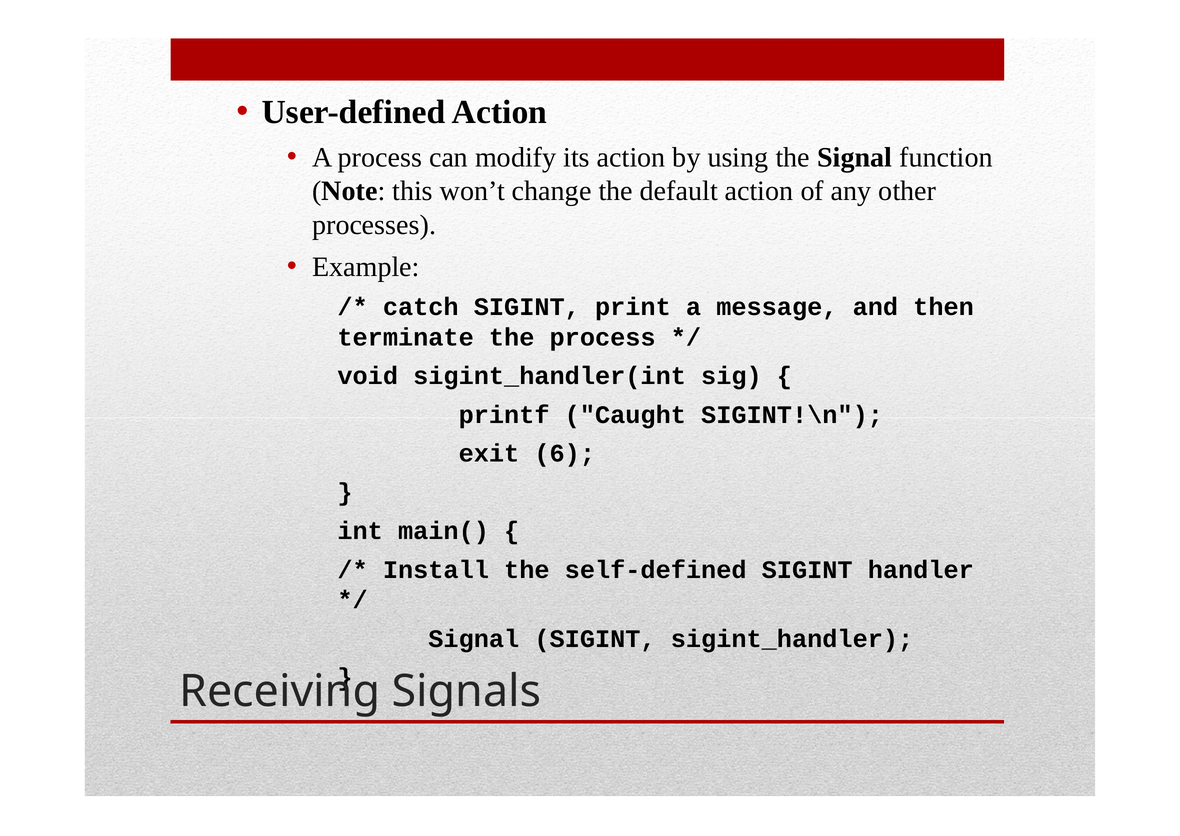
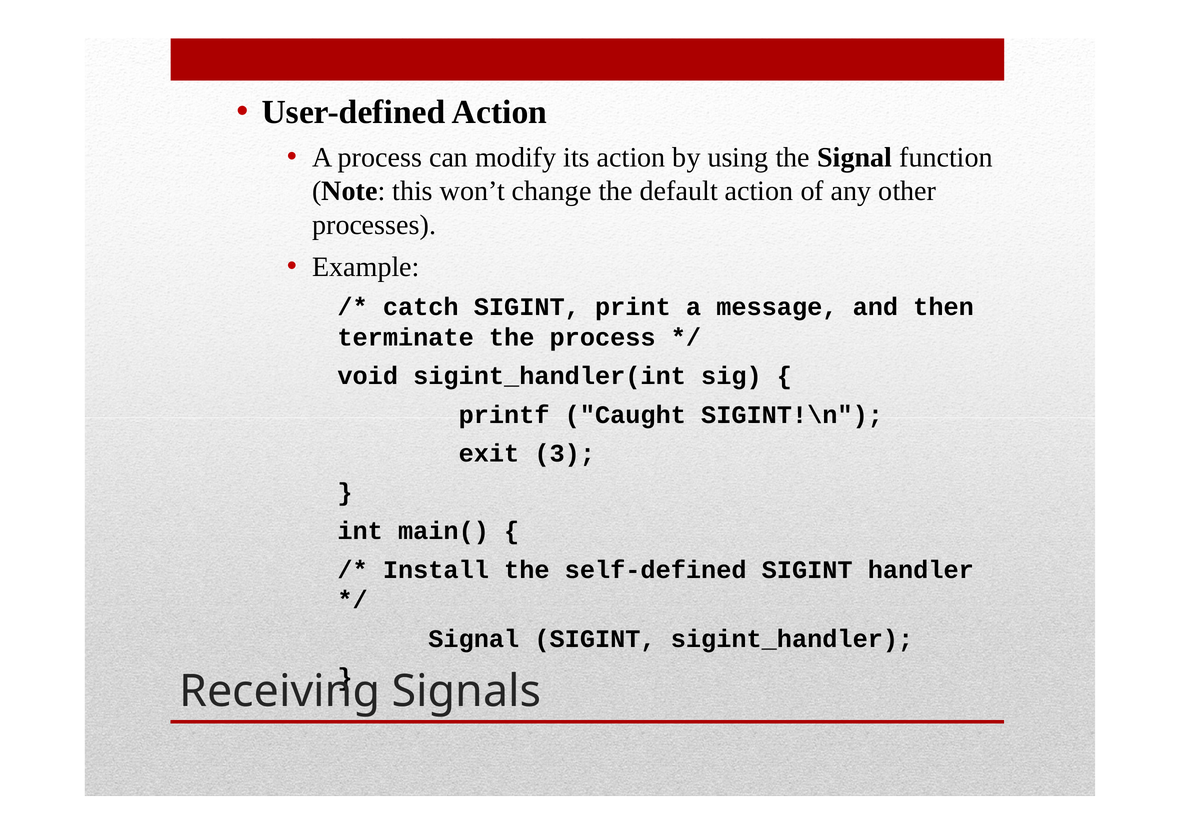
6: 6 -> 3
